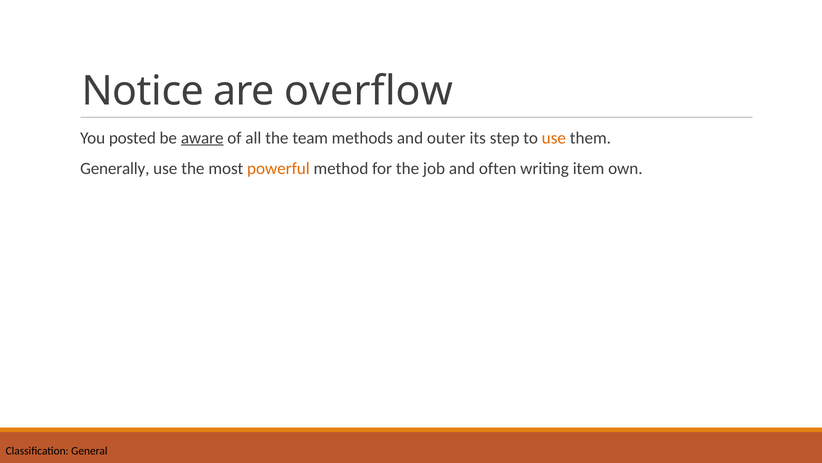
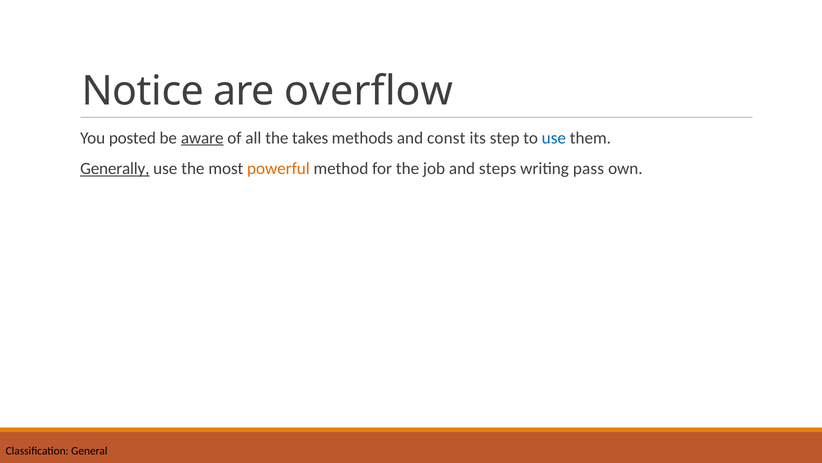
team: team -> takes
outer: outer -> const
use at (554, 138) colour: orange -> blue
Generally underline: none -> present
often: often -> steps
item: item -> pass
